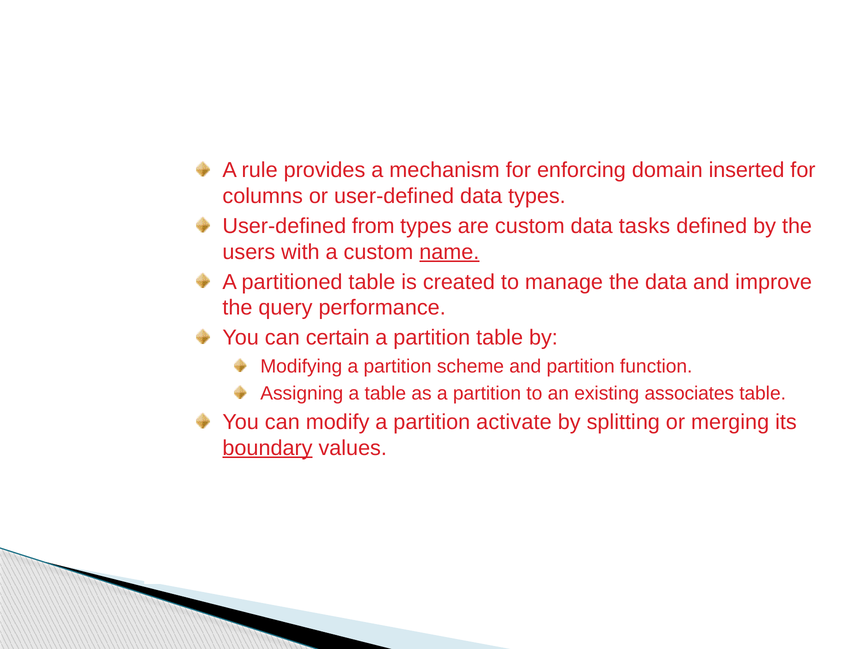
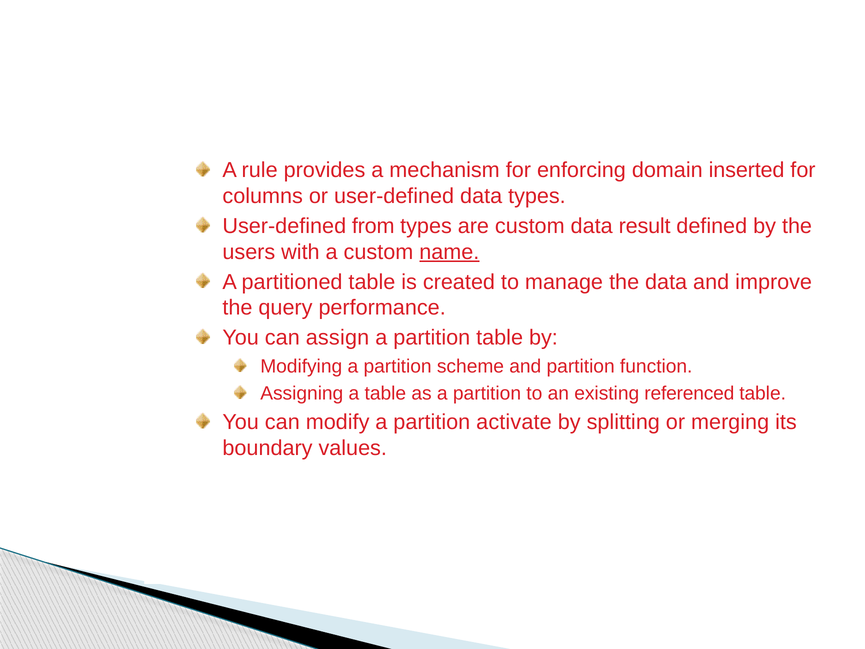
tasks: tasks -> result
certain: certain -> assign
associates: associates -> referenced
boundary underline: present -> none
